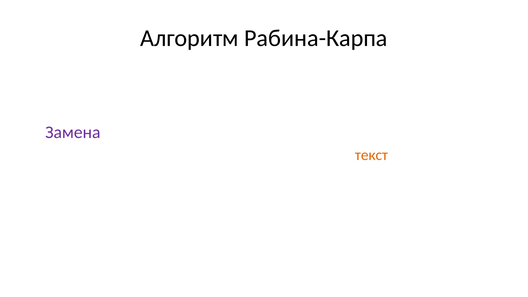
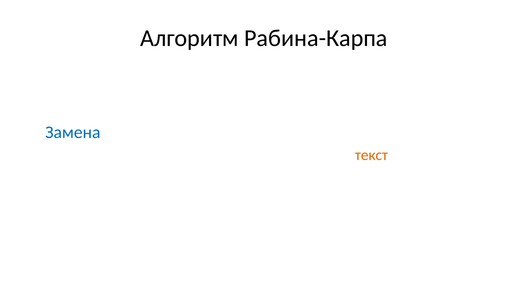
Замена colour: purple -> blue
